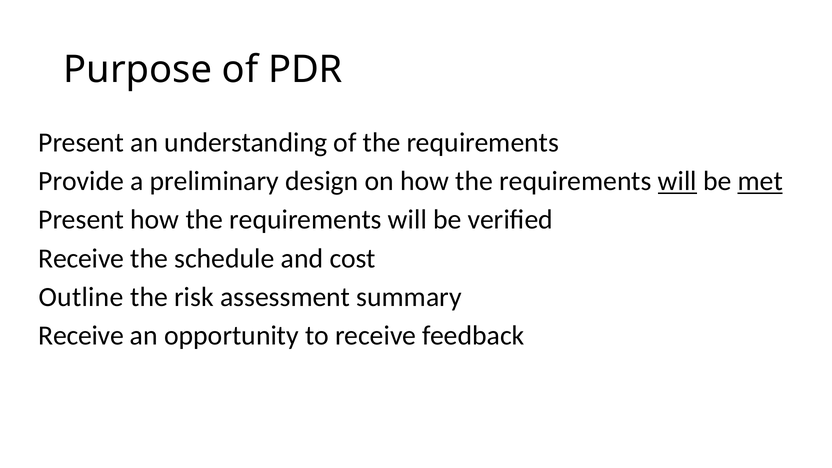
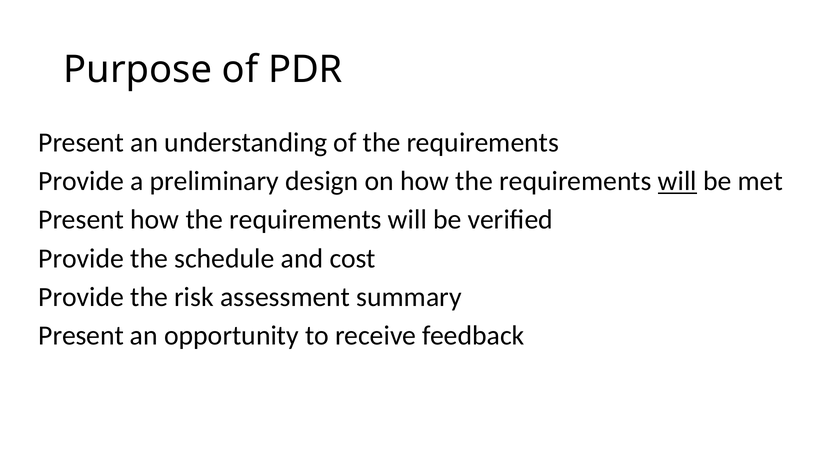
met underline: present -> none
Receive at (81, 258): Receive -> Provide
Outline at (81, 297): Outline -> Provide
Receive at (81, 336): Receive -> Present
